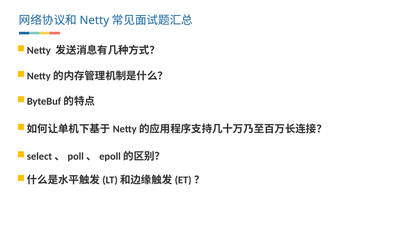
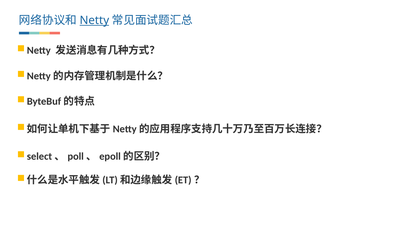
Netty at (94, 20) underline: none -> present
